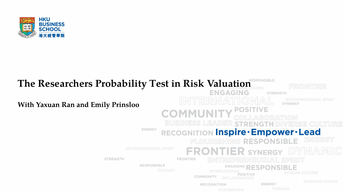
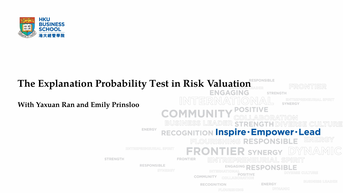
Researchers: Researchers -> Explanation
